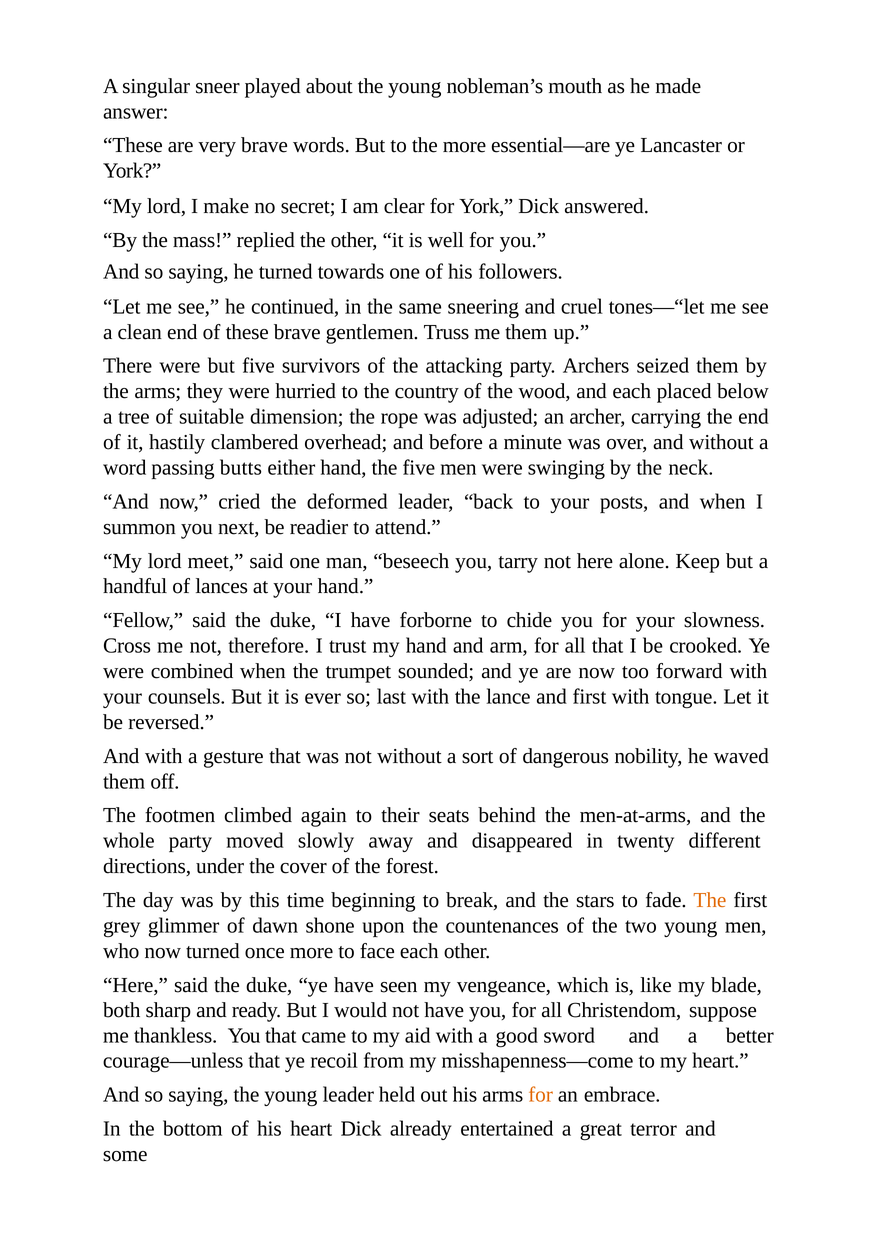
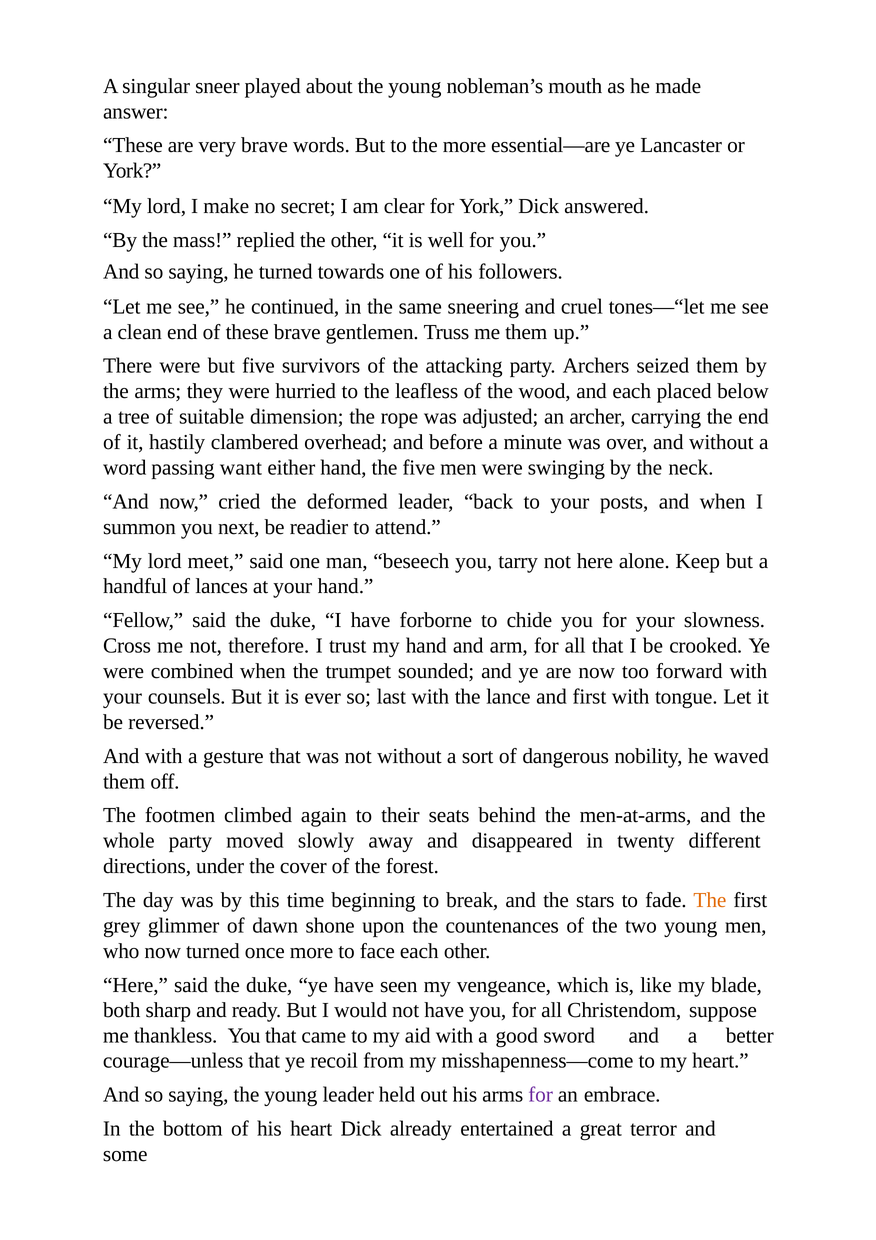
country: country -> leafless
butts: butts -> want
for at (541, 1094) colour: orange -> purple
